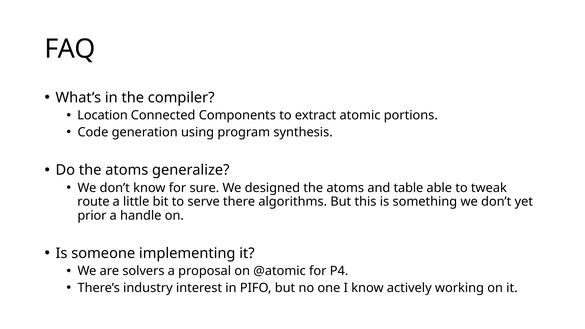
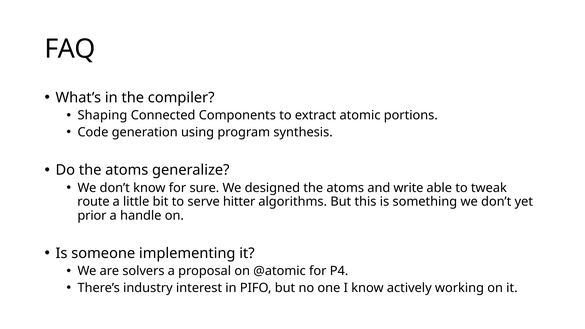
Location: Location -> Shaping
table: table -> write
there: there -> hitter
